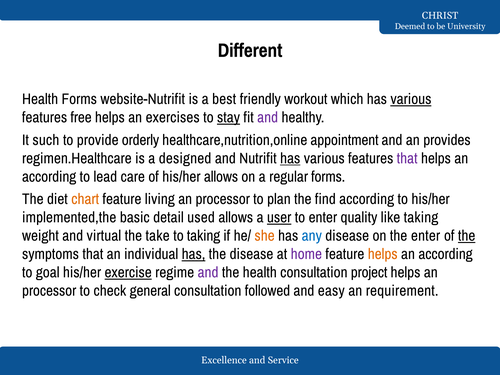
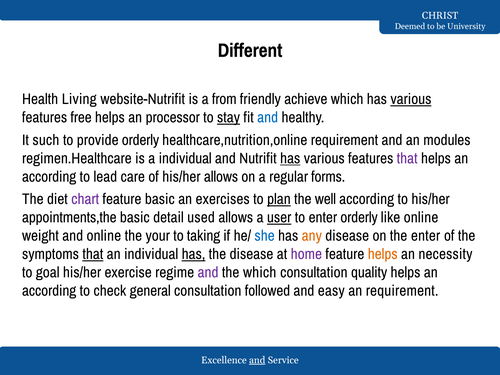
Health Forms: Forms -> Living
best: best -> from
workout: workout -> achieve
exercises: exercises -> processor
and at (268, 118) colour: purple -> blue
healthcare,nutrition,online appointment: appointment -> requirement
provides: provides -> modules
a designed: designed -> individual
chart colour: orange -> purple
feature living: living -> basic
processor at (223, 199): processor -> exercises
plan underline: none -> present
find: find -> well
implemented,the: implemented,the -> appointments,the
enter quality: quality -> orderly
like taking: taking -> online
and virtual: virtual -> online
take: take -> your
she colour: orange -> blue
any colour: blue -> orange
the at (467, 236) underline: present -> none
that at (93, 254) underline: none -> present
according at (446, 254): according -> necessity
exercise underline: present -> none
the health: health -> which
project: project -> quality
processor at (49, 291): processor -> according
and at (257, 360) underline: none -> present
